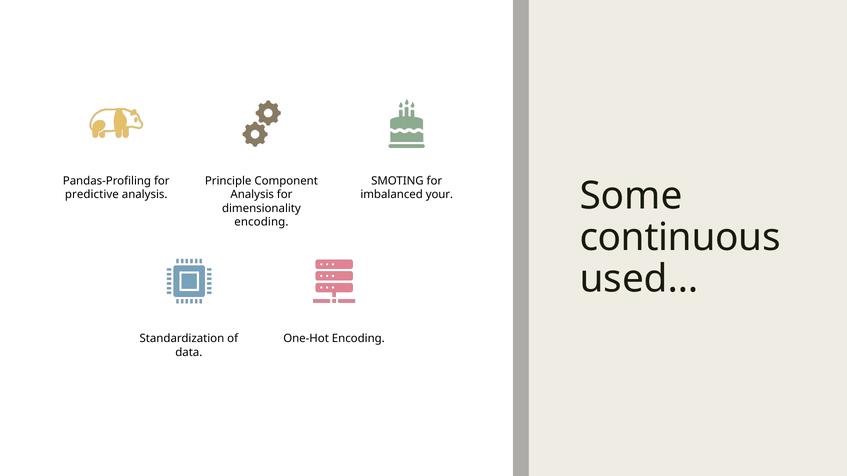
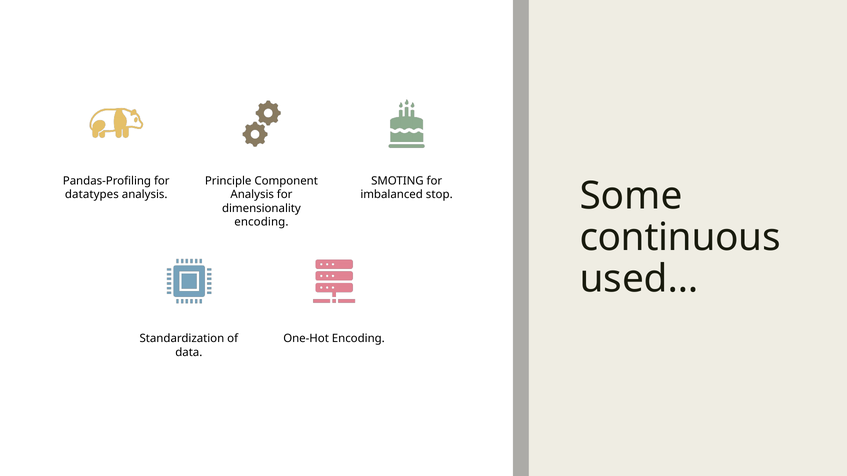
predictive: predictive -> datatypes
your: your -> stop
